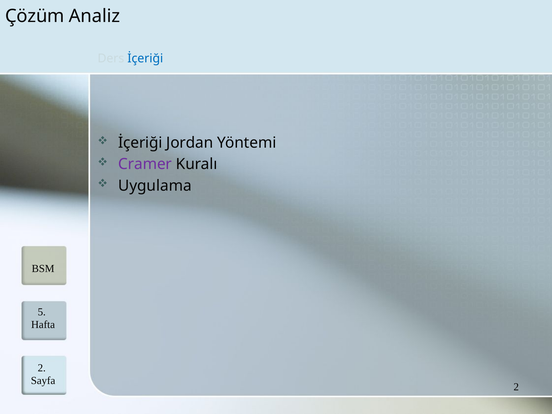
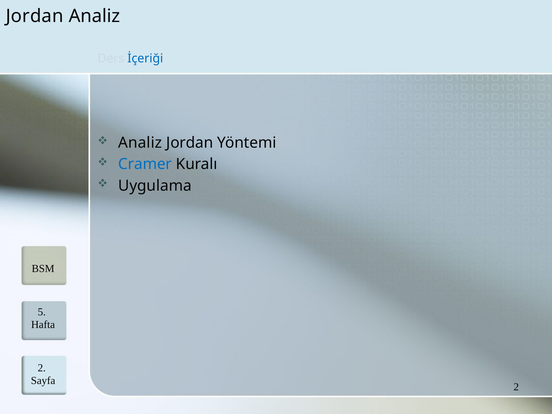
Çözüm at (35, 16): Çözüm -> Jordan
İçeriği at (140, 143): İçeriği -> Analiz
Cramer colour: purple -> blue
